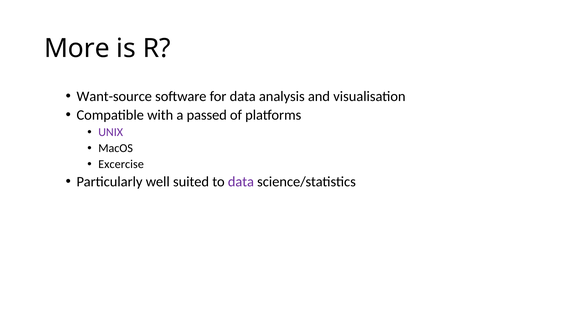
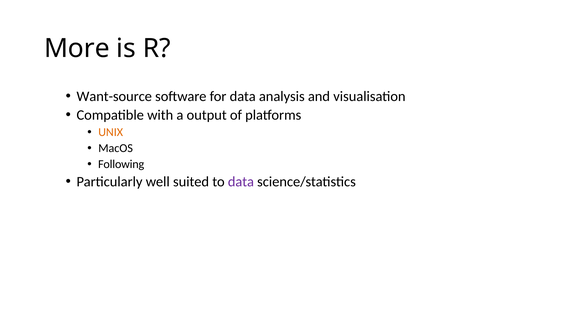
passed: passed -> output
UNIX colour: purple -> orange
Excercise: Excercise -> Following
